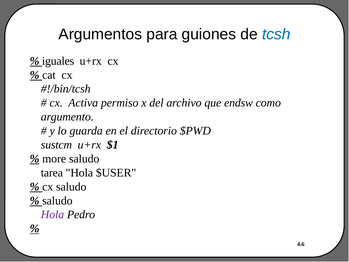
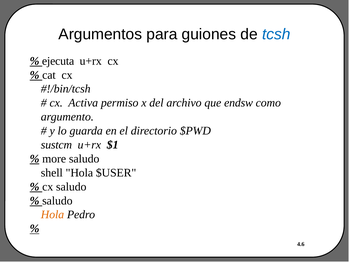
iguales: iguales -> ejecuta
tarea: tarea -> shell
Hola at (52, 214) colour: purple -> orange
